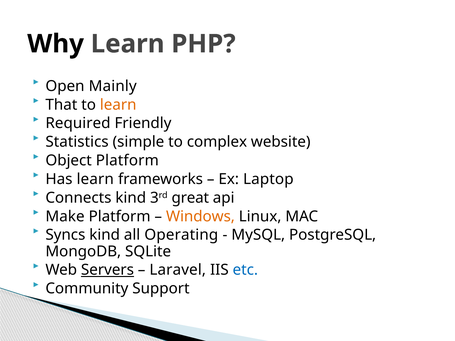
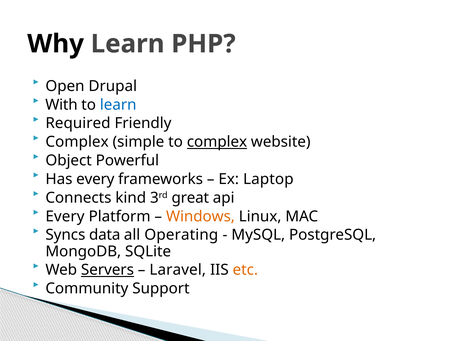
Mainly: Mainly -> Drupal
That: That -> With
learn at (118, 105) colour: orange -> blue
Statistics at (77, 142): Statistics -> Complex
complex at (217, 142) underline: none -> present
Object Platform: Platform -> Powerful
Has learn: learn -> every
Make at (65, 217): Make -> Every
Syncs kind: kind -> data
etc colour: blue -> orange
